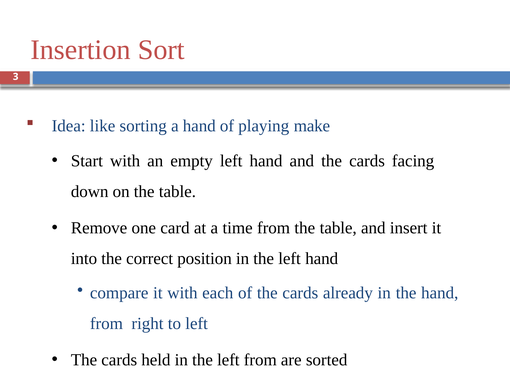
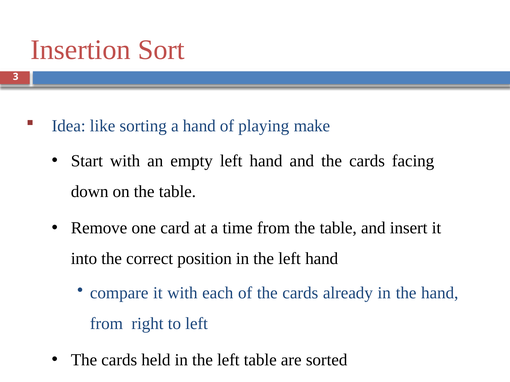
left from: from -> table
